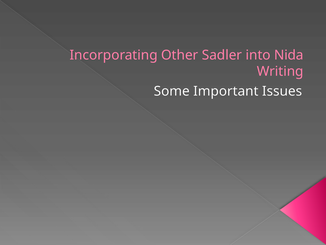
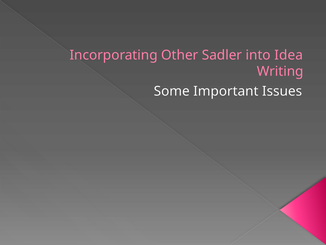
Nida: Nida -> Idea
